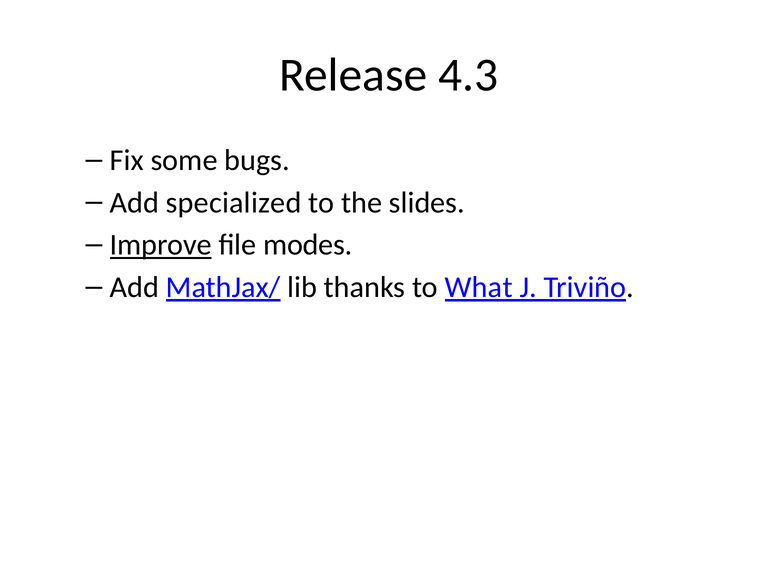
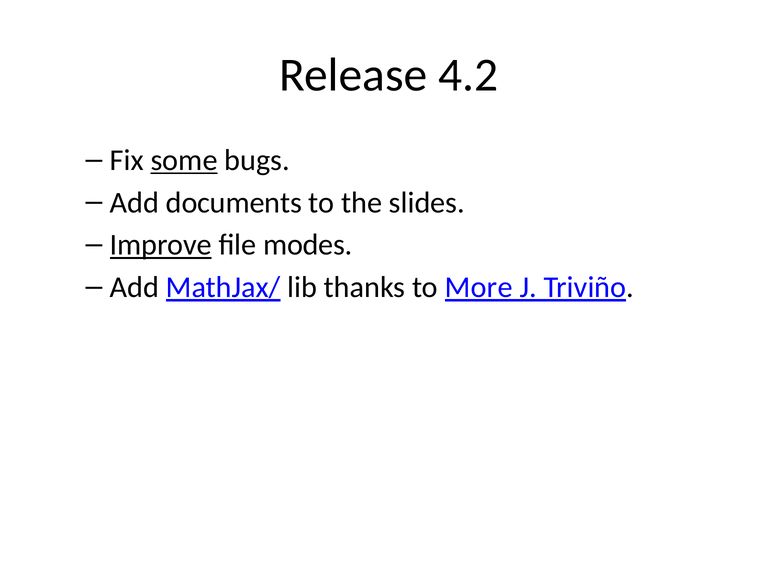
4.3: 4.3 -> 4.2
some underline: none -> present
specialized: specialized -> documents
What: What -> More
